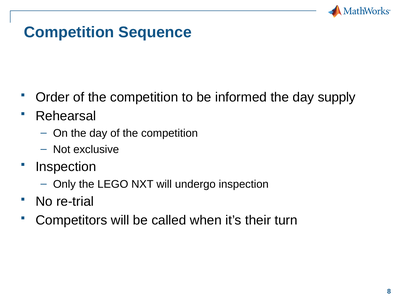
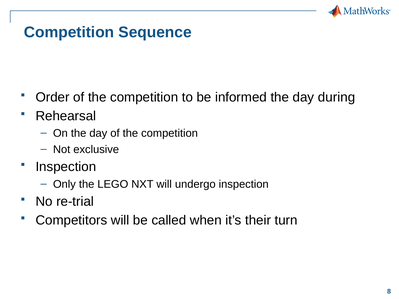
supply: supply -> during
